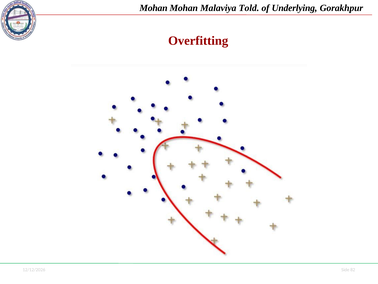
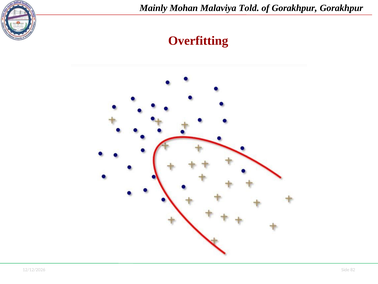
Mohan at (154, 8): Mohan -> Mainly
of Underlying: Underlying -> Gorakhpur
